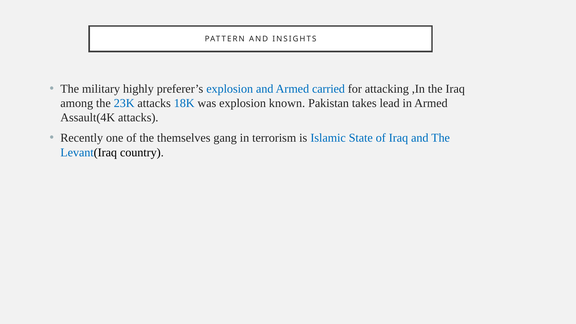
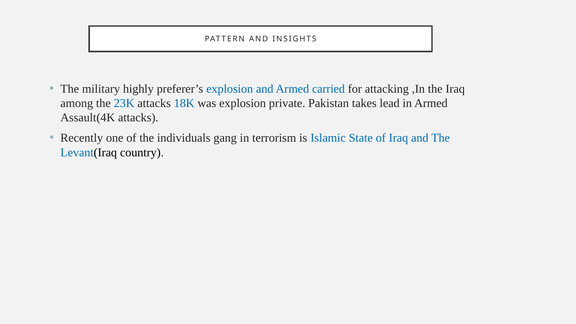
known: known -> private
themselves: themselves -> individuals
